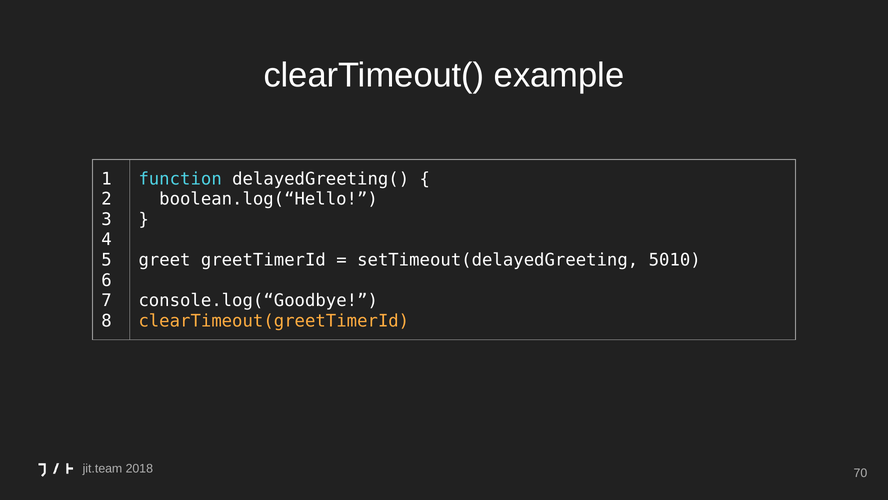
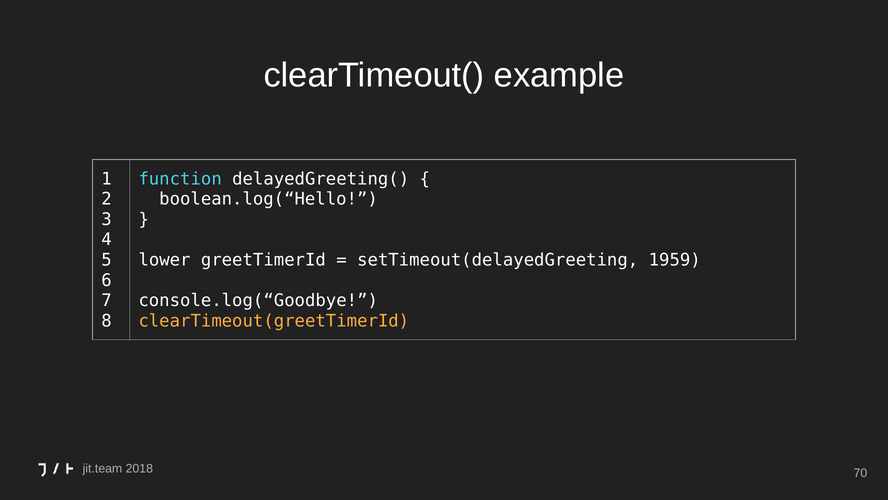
greet: greet -> lower
5010: 5010 -> 1959
